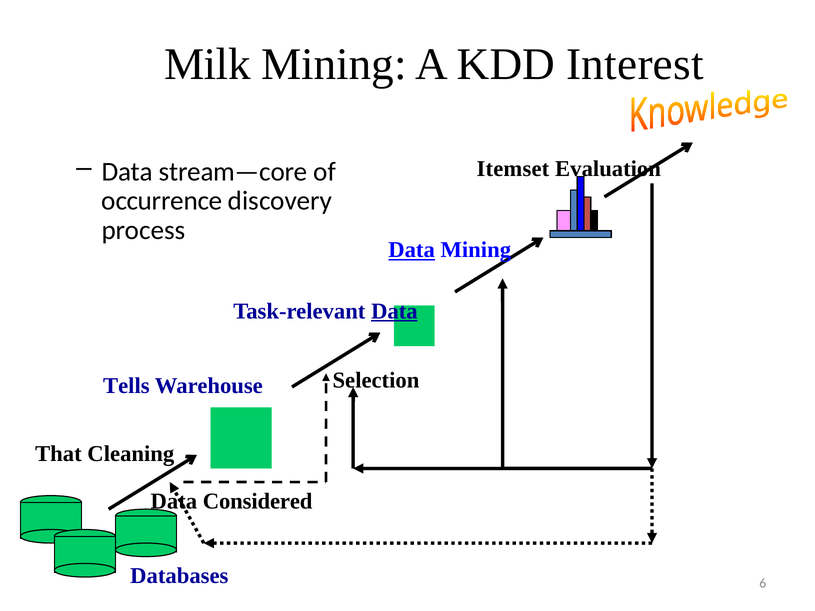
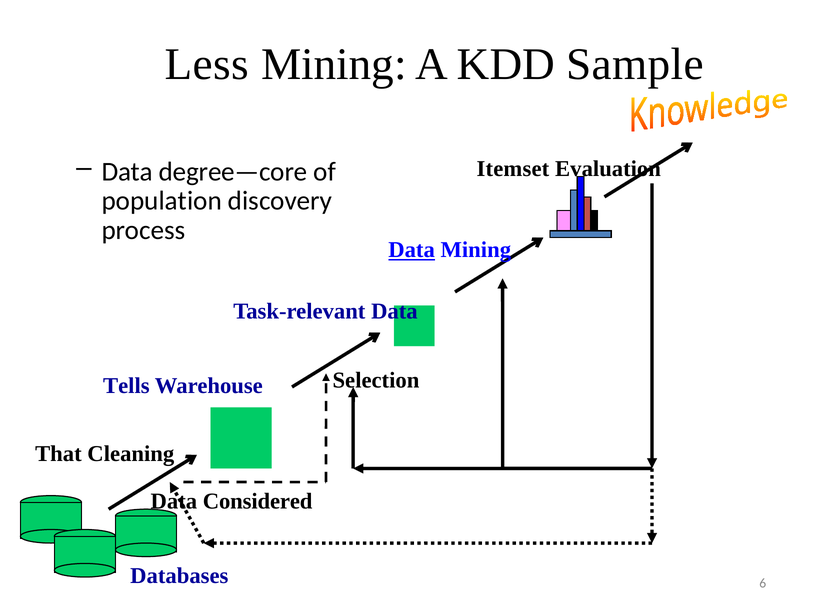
Milk: Milk -> Less
Interest: Interest -> Sample
stream—core: stream—core -> degree—core
occurrence: occurrence -> population
Data at (394, 311) underline: present -> none
